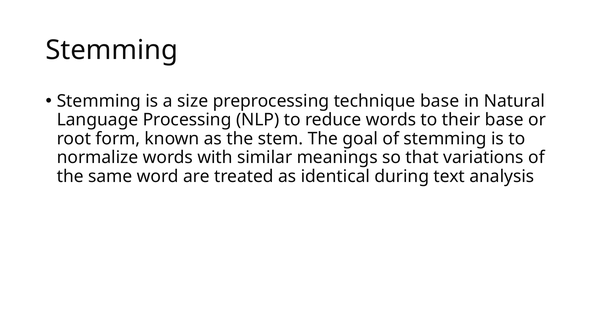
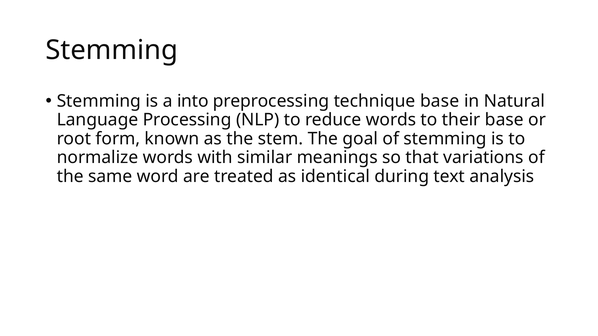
size: size -> into
